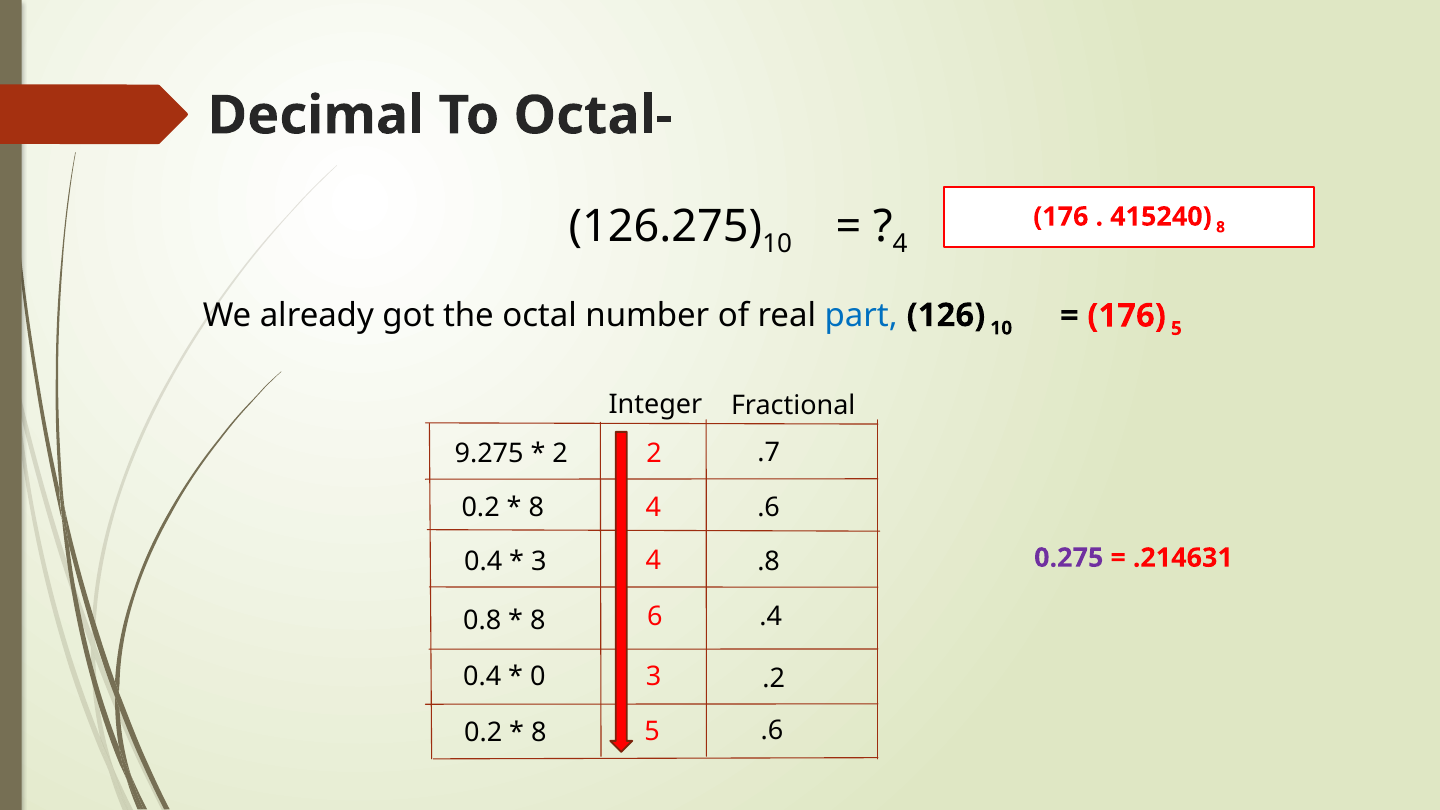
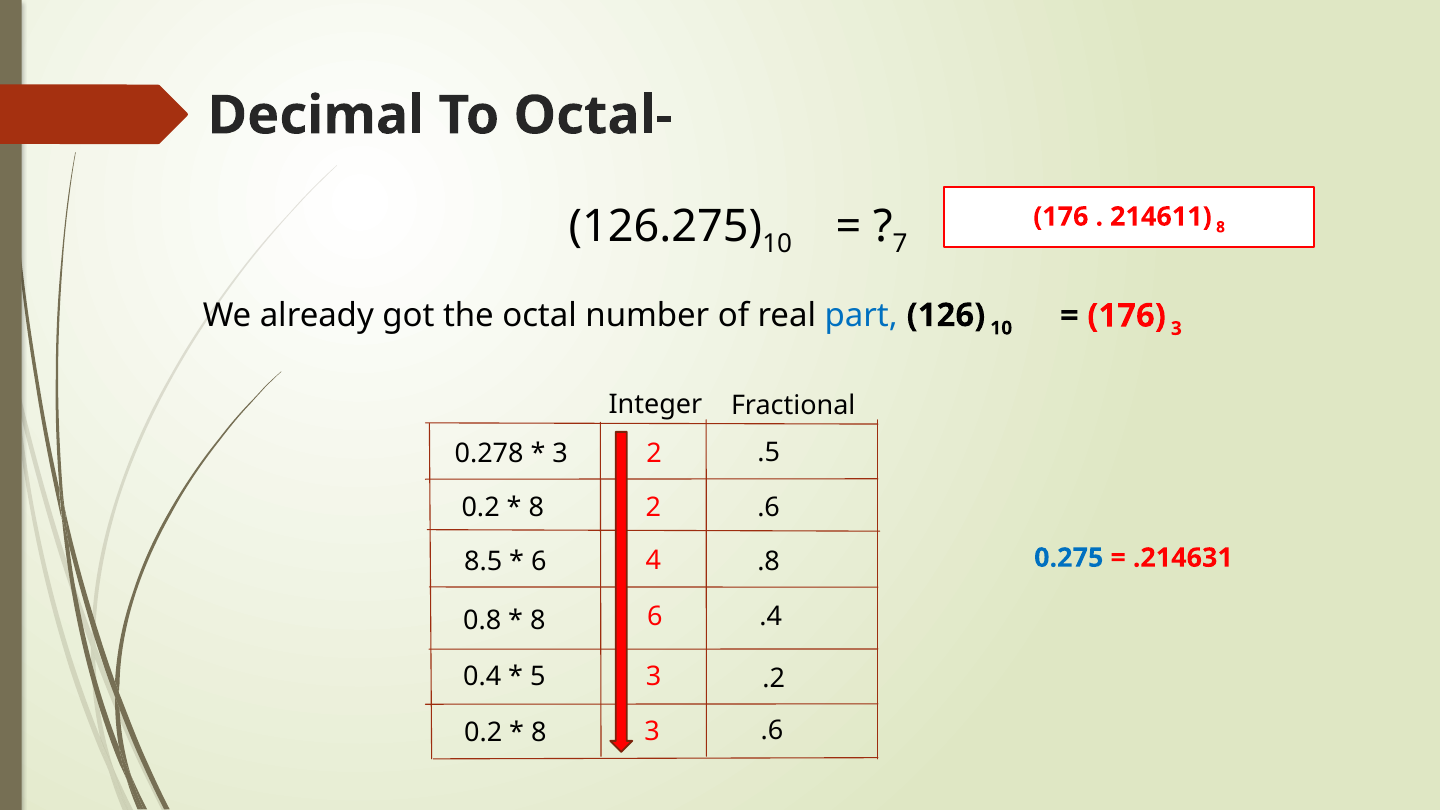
415240: 415240 -> 214611
4 at (900, 244): 4 -> 7
176 5: 5 -> 3
9.275: 9.275 -> 0.278
2 at (560, 454): 2 -> 3
.7: .7 -> .5
8 4: 4 -> 2
0.275 colour: purple -> blue
0.4 at (483, 561): 0.4 -> 8.5
3 at (539, 561): 3 -> 6
0: 0 -> 5
8 5: 5 -> 3
